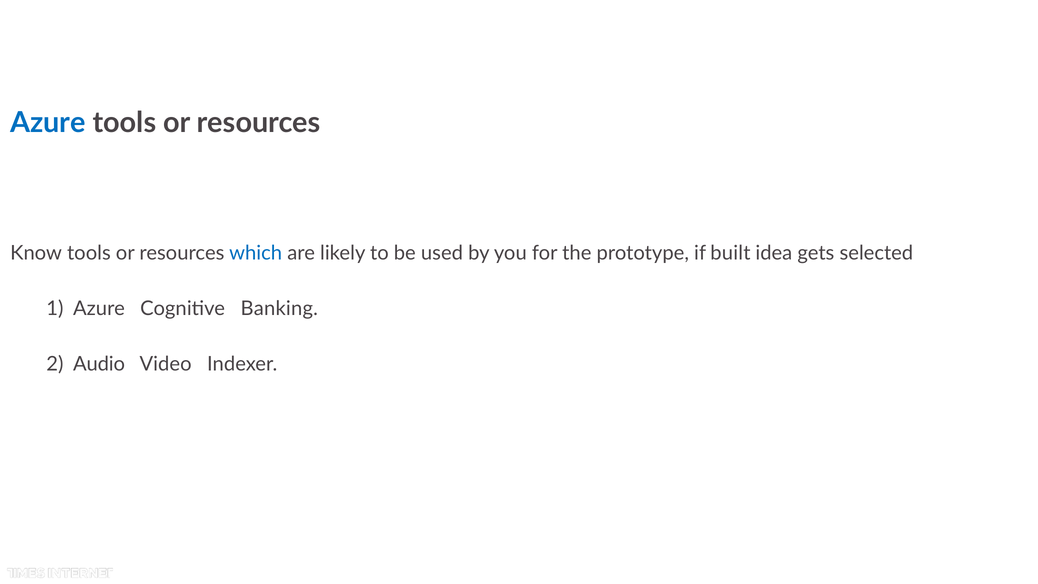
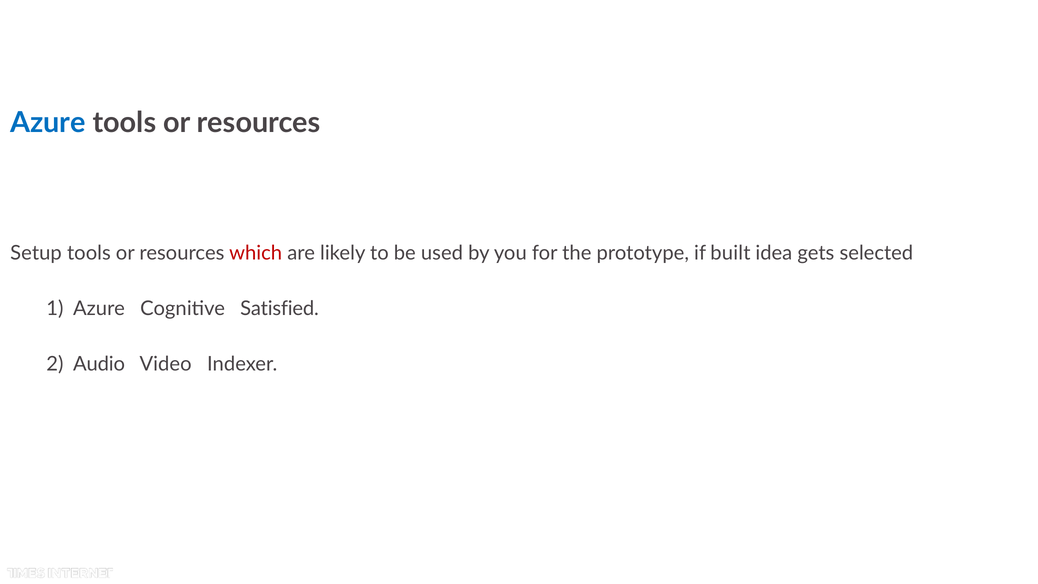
Know: Know -> Setup
which colour: blue -> red
Banking: Banking -> Satisfied
